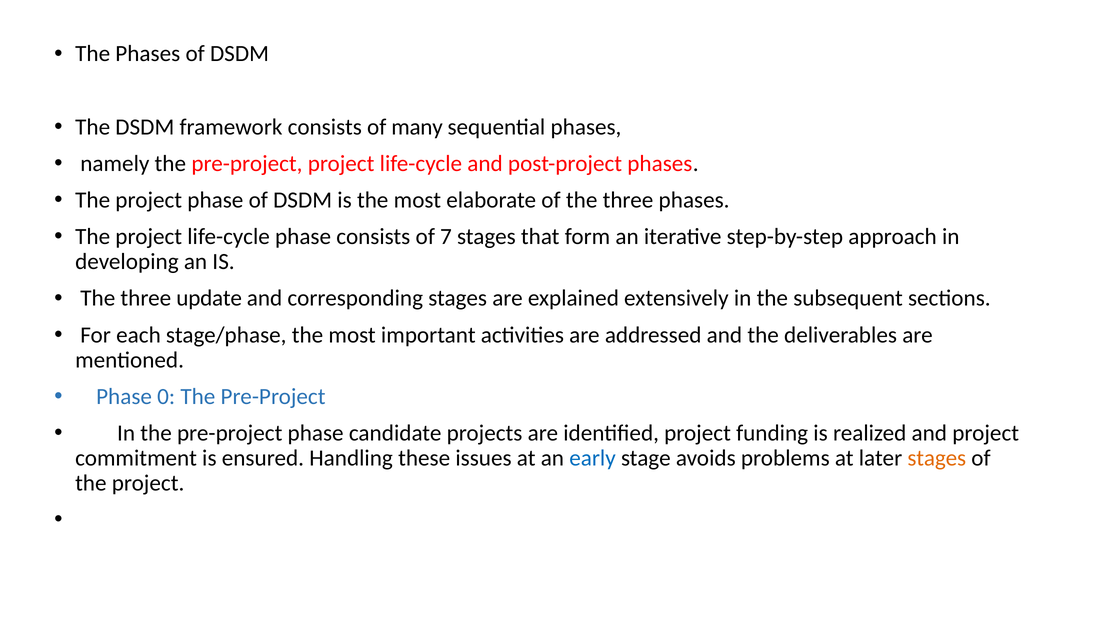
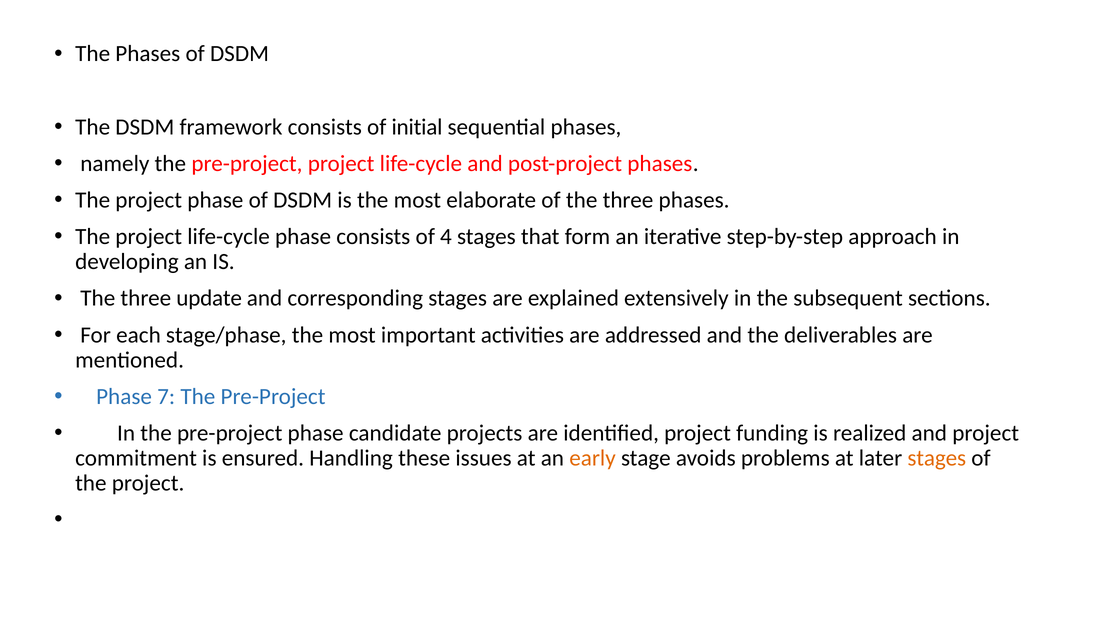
many: many -> initial
7: 7 -> 4
0: 0 -> 7
early colour: blue -> orange
